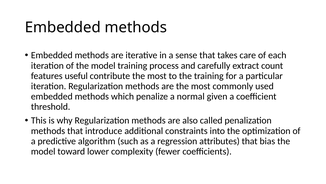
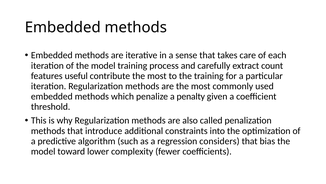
normal: normal -> penalty
attributes: attributes -> considers
